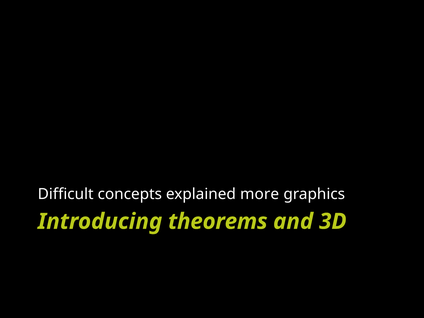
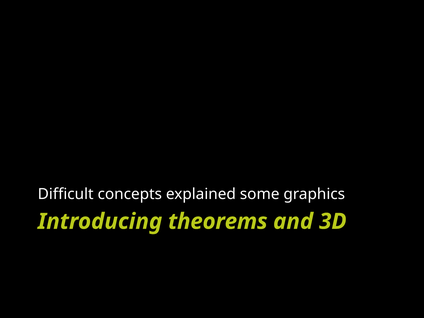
more: more -> some
